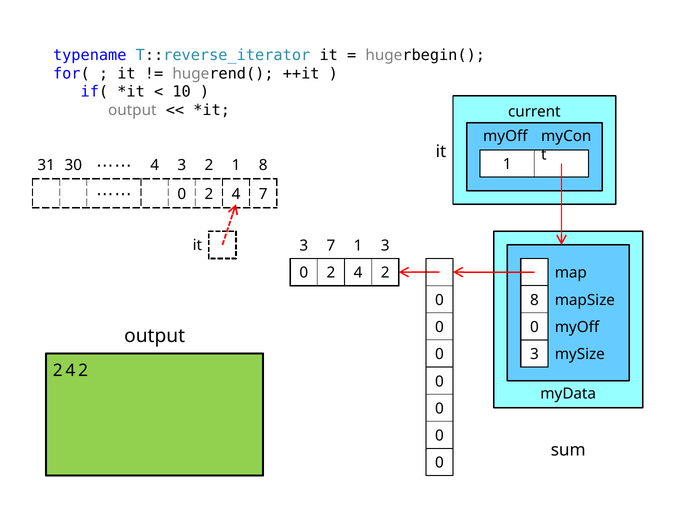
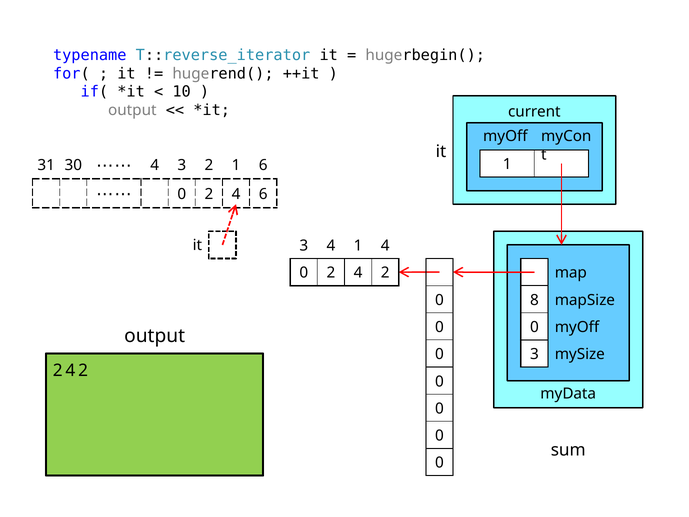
1 8: 8 -> 6
4 7: 7 -> 6
3 7: 7 -> 4
1 3: 3 -> 4
